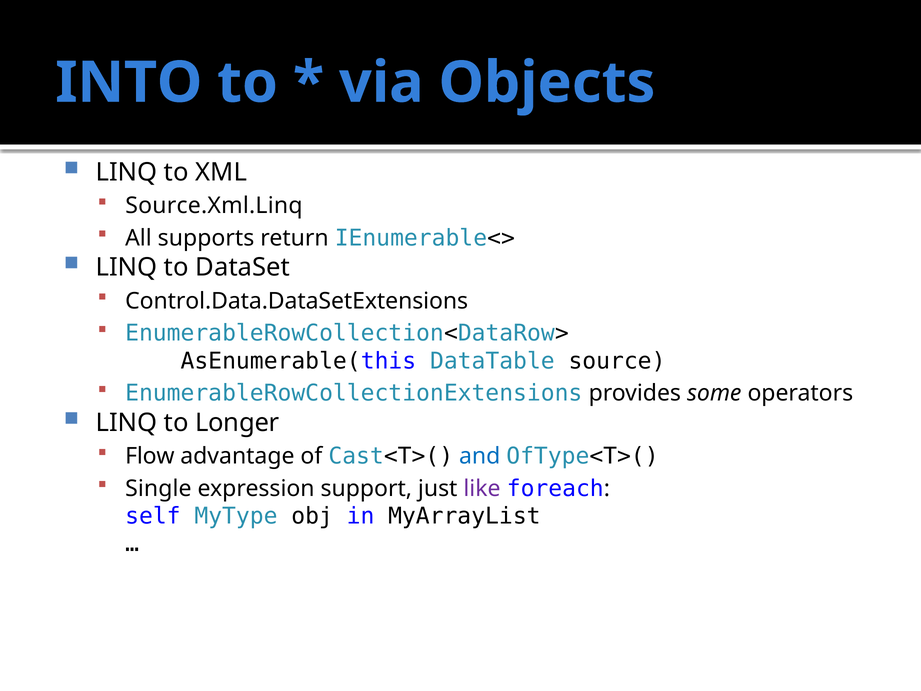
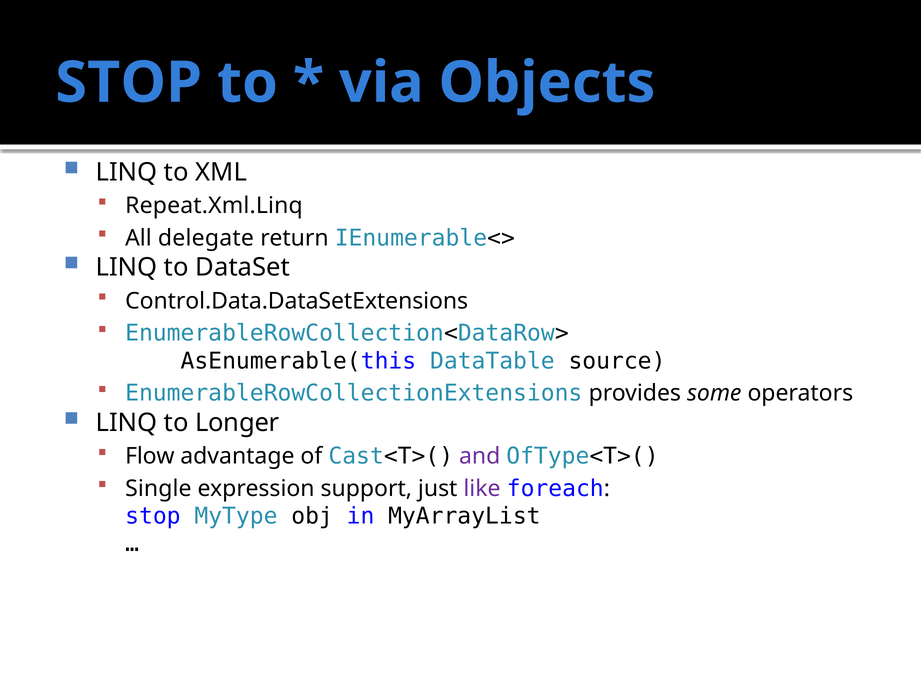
INTO at (129, 83): INTO -> STOP
Source.Xml.Linq: Source.Xml.Linq -> Repeat.Xml.Linq
supports: supports -> delegate
and colour: blue -> purple
self at (153, 516): self -> stop
